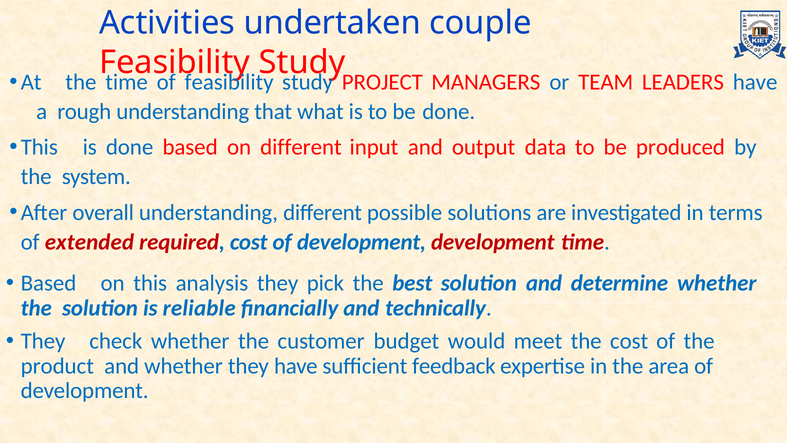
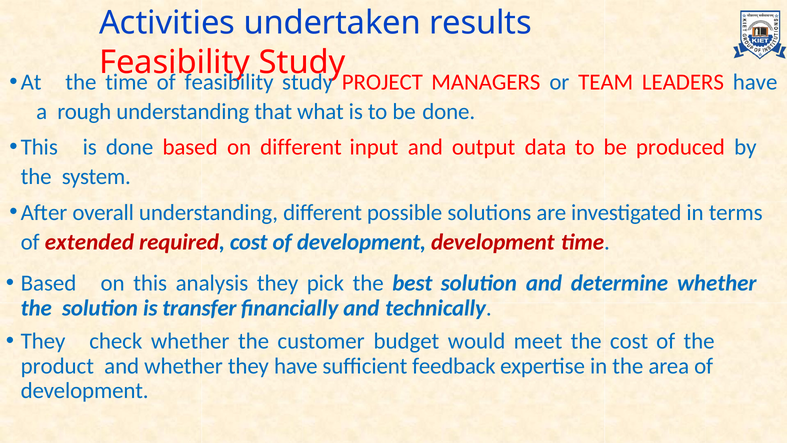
couple: couple -> results
reliable: reliable -> transfer
